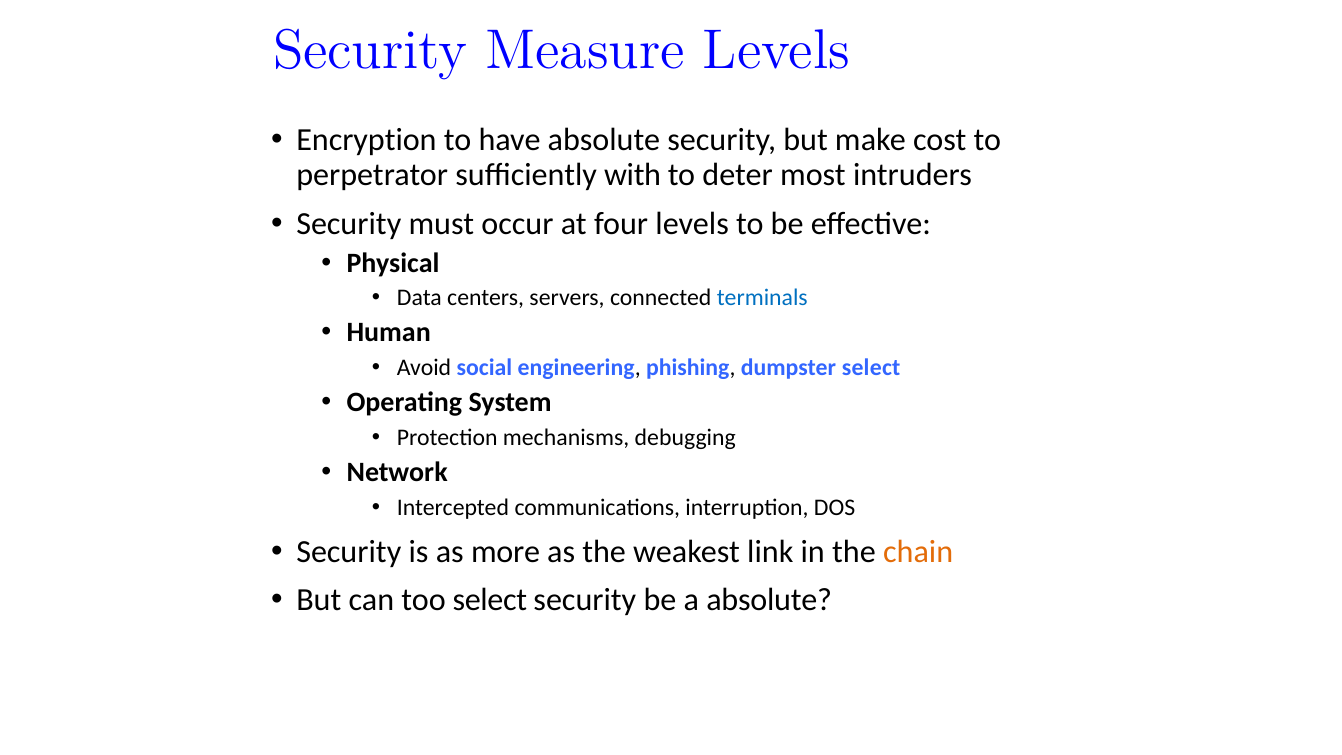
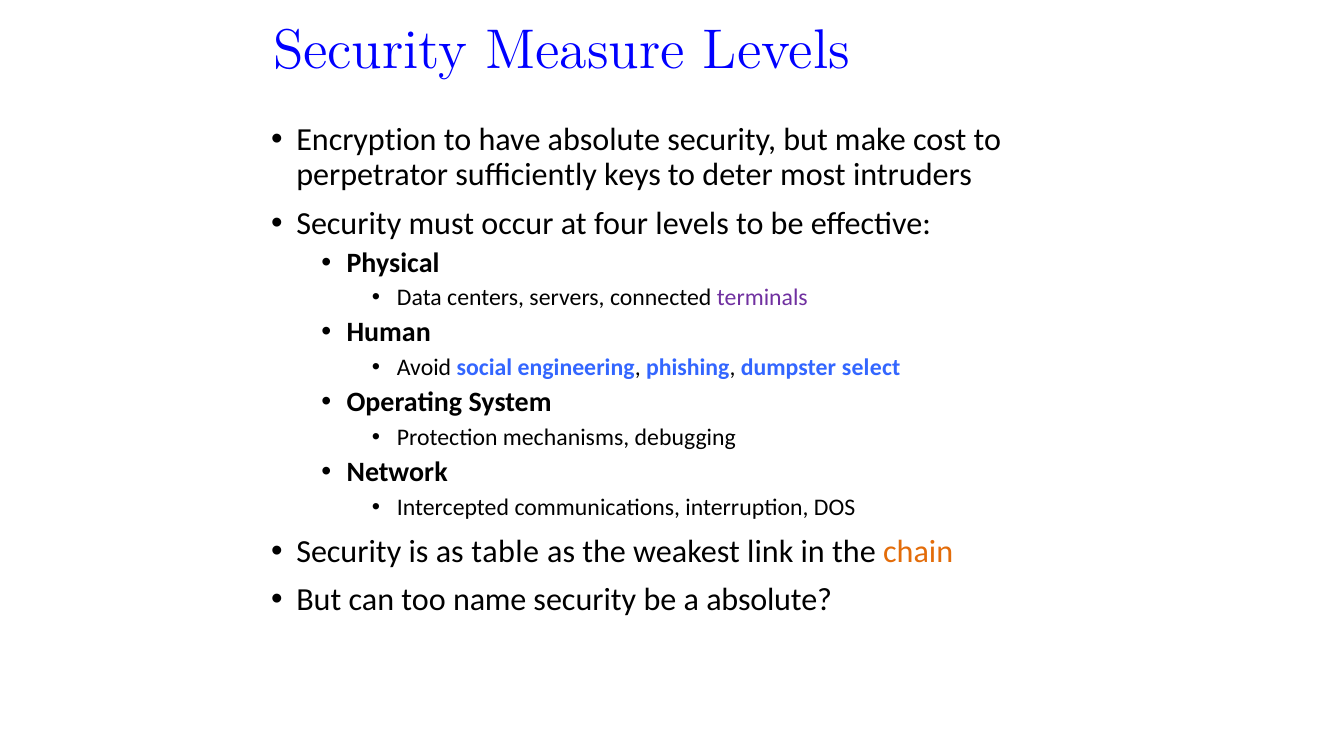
with: with -> keys
terminals colour: blue -> purple
more: more -> table
too select: select -> name
